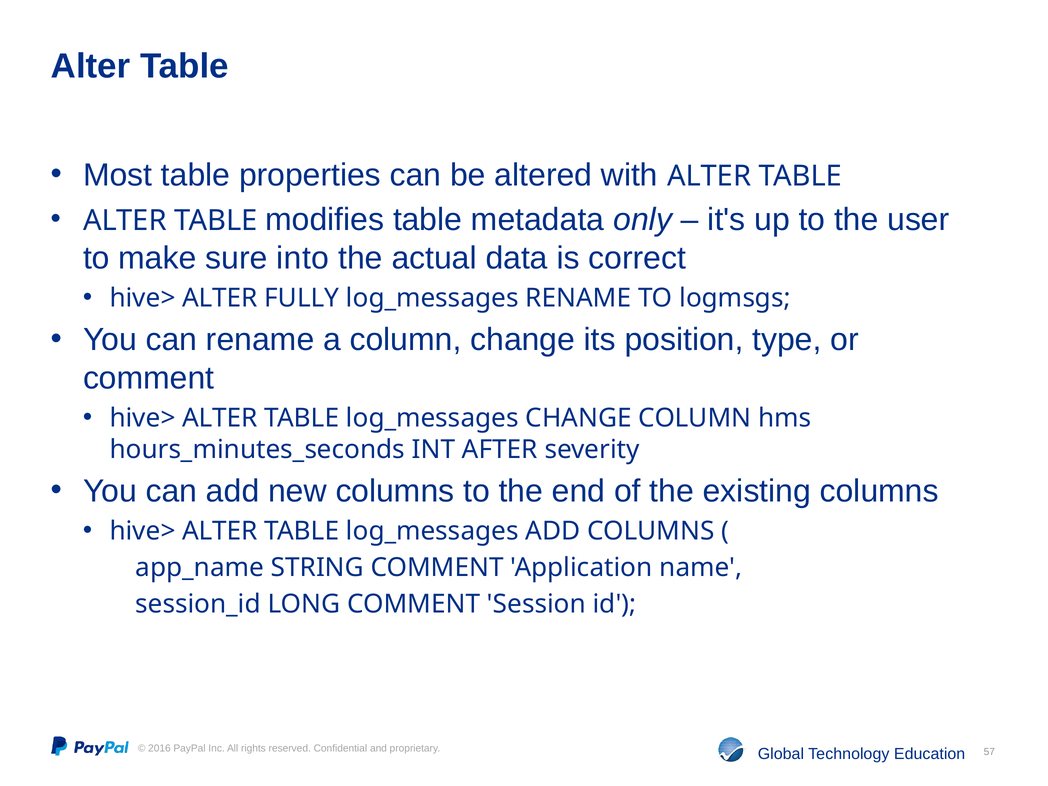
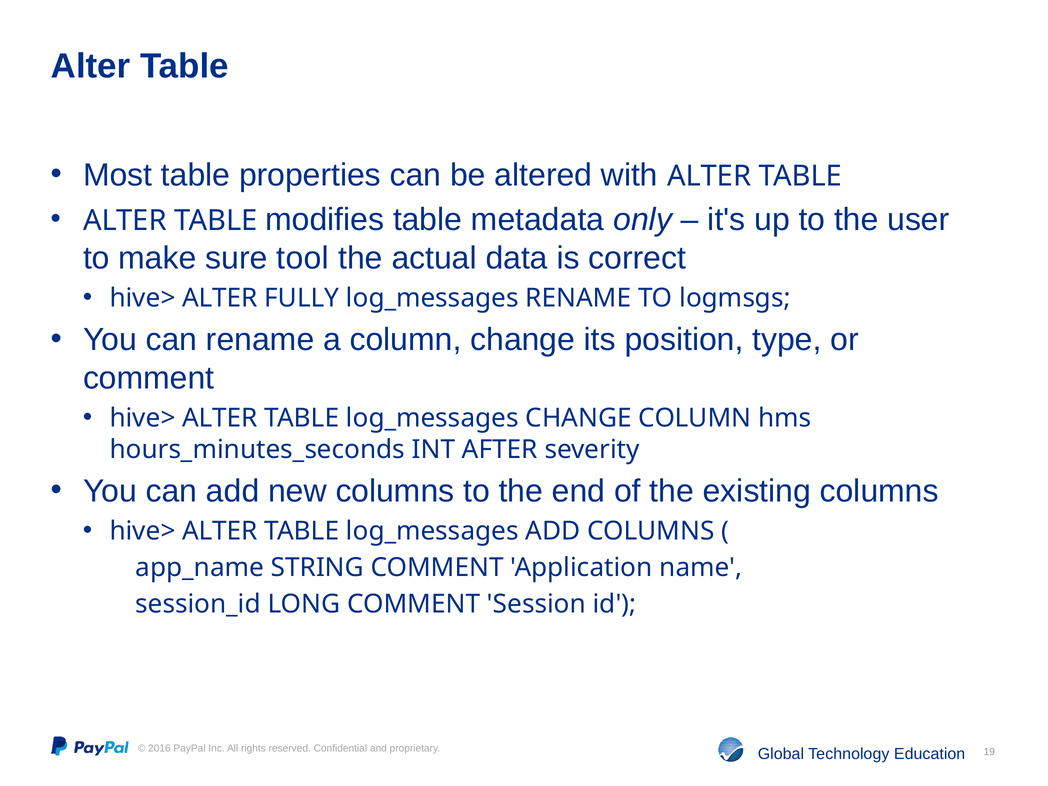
into: into -> tool
57: 57 -> 19
